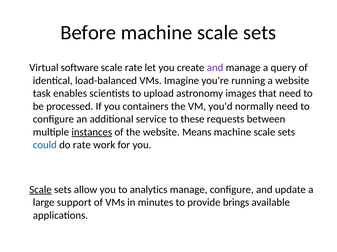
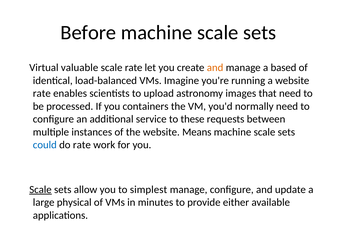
software: software -> valuable
and at (215, 68) colour: purple -> orange
query: query -> based
task at (42, 94): task -> rate
instances underline: present -> none
analytics: analytics -> simplest
support: support -> physical
brings: brings -> either
